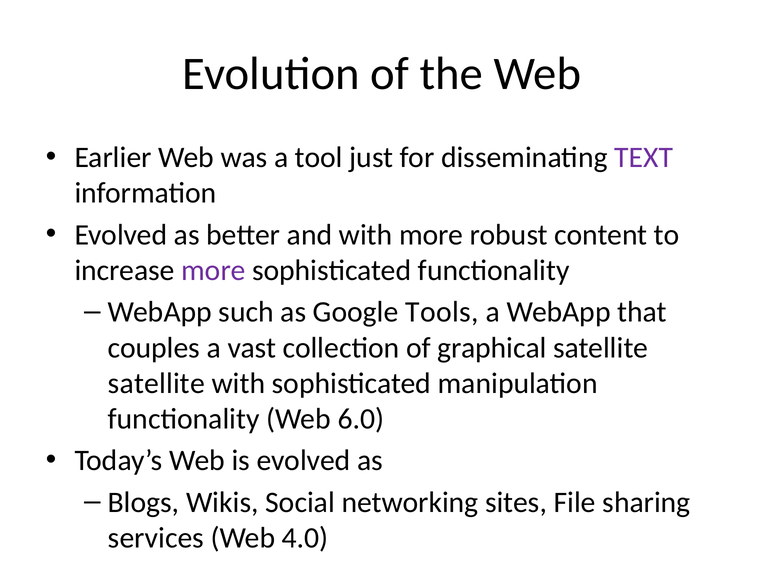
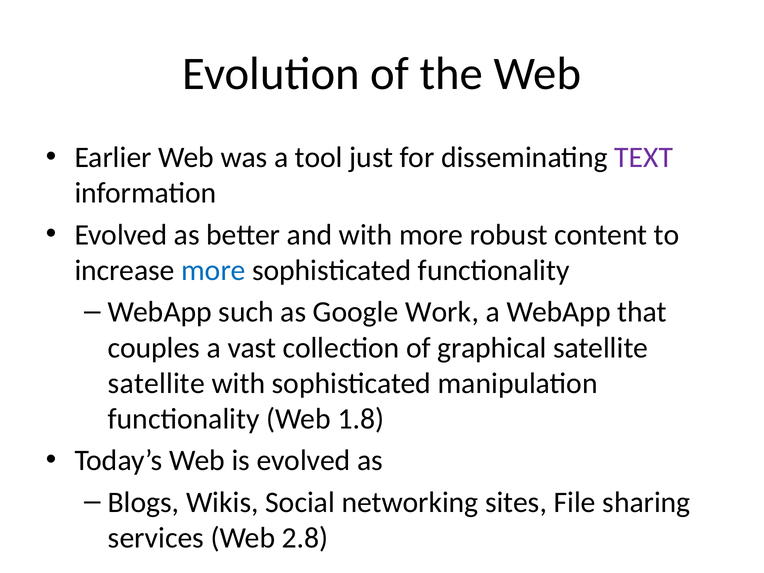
more at (213, 270) colour: purple -> blue
Tools: Tools -> Work
6.0: 6.0 -> 1.8
4.0: 4.0 -> 2.8
